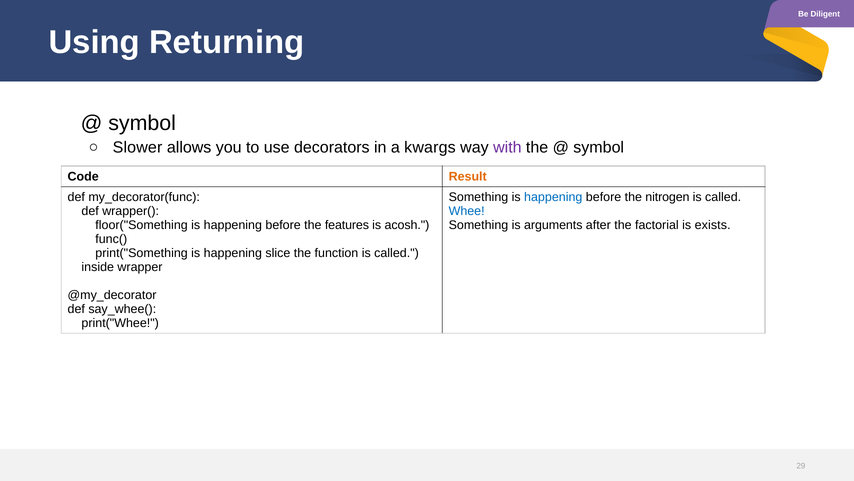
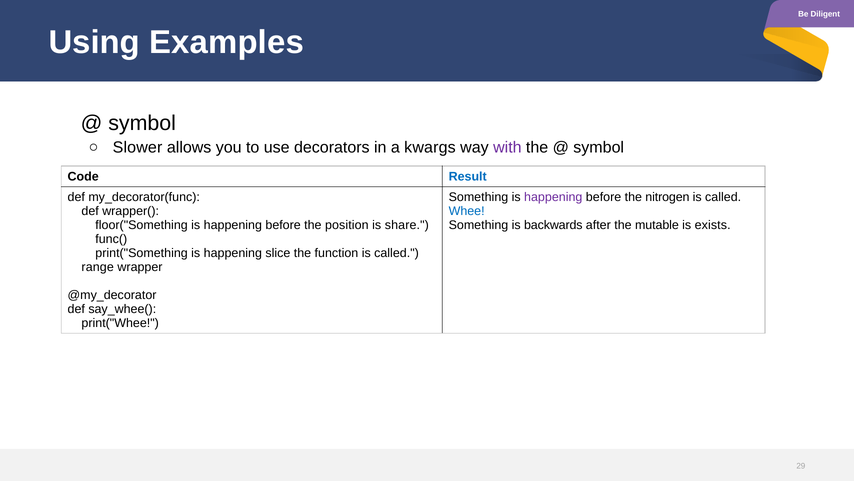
Returning: Returning -> Examples
Result colour: orange -> blue
happening at (553, 197) colour: blue -> purple
features: features -> position
acosh: acosh -> share
arguments: arguments -> backwards
factorial: factorial -> mutable
inside: inside -> range
